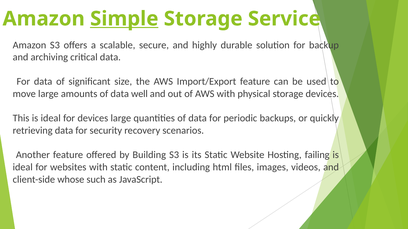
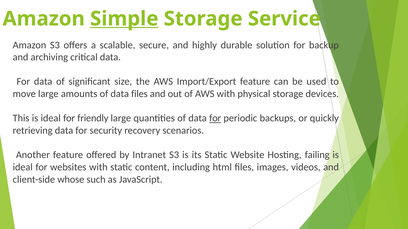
data well: well -> files
for devices: devices -> friendly
for at (215, 119) underline: none -> present
Building: Building -> Intranet
